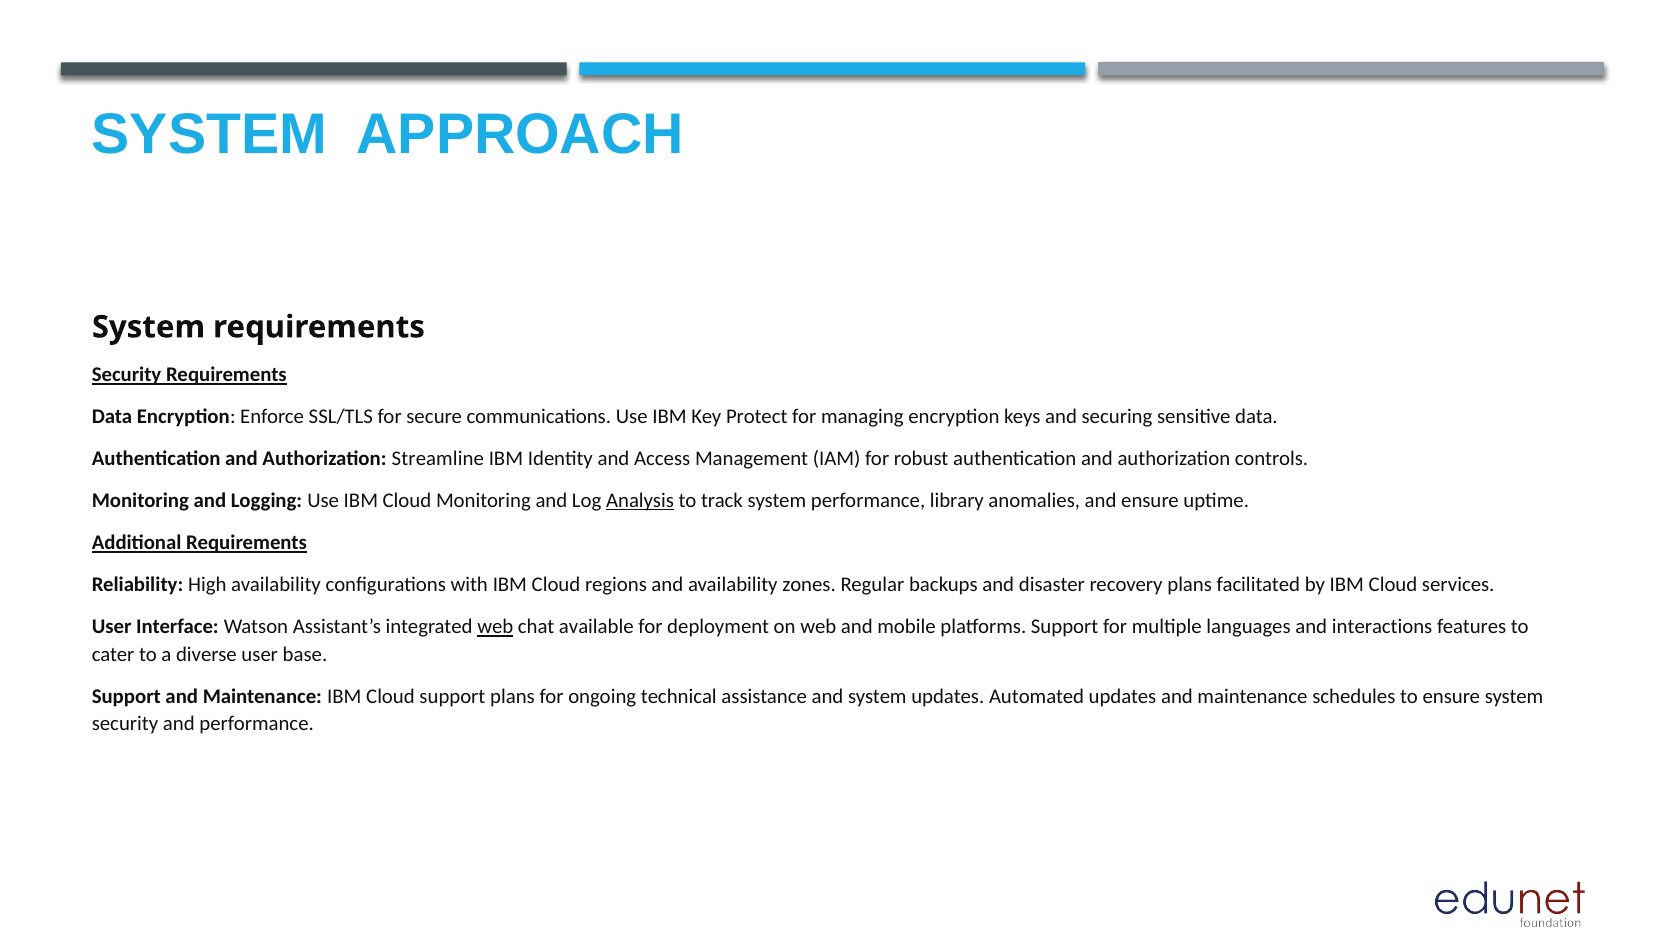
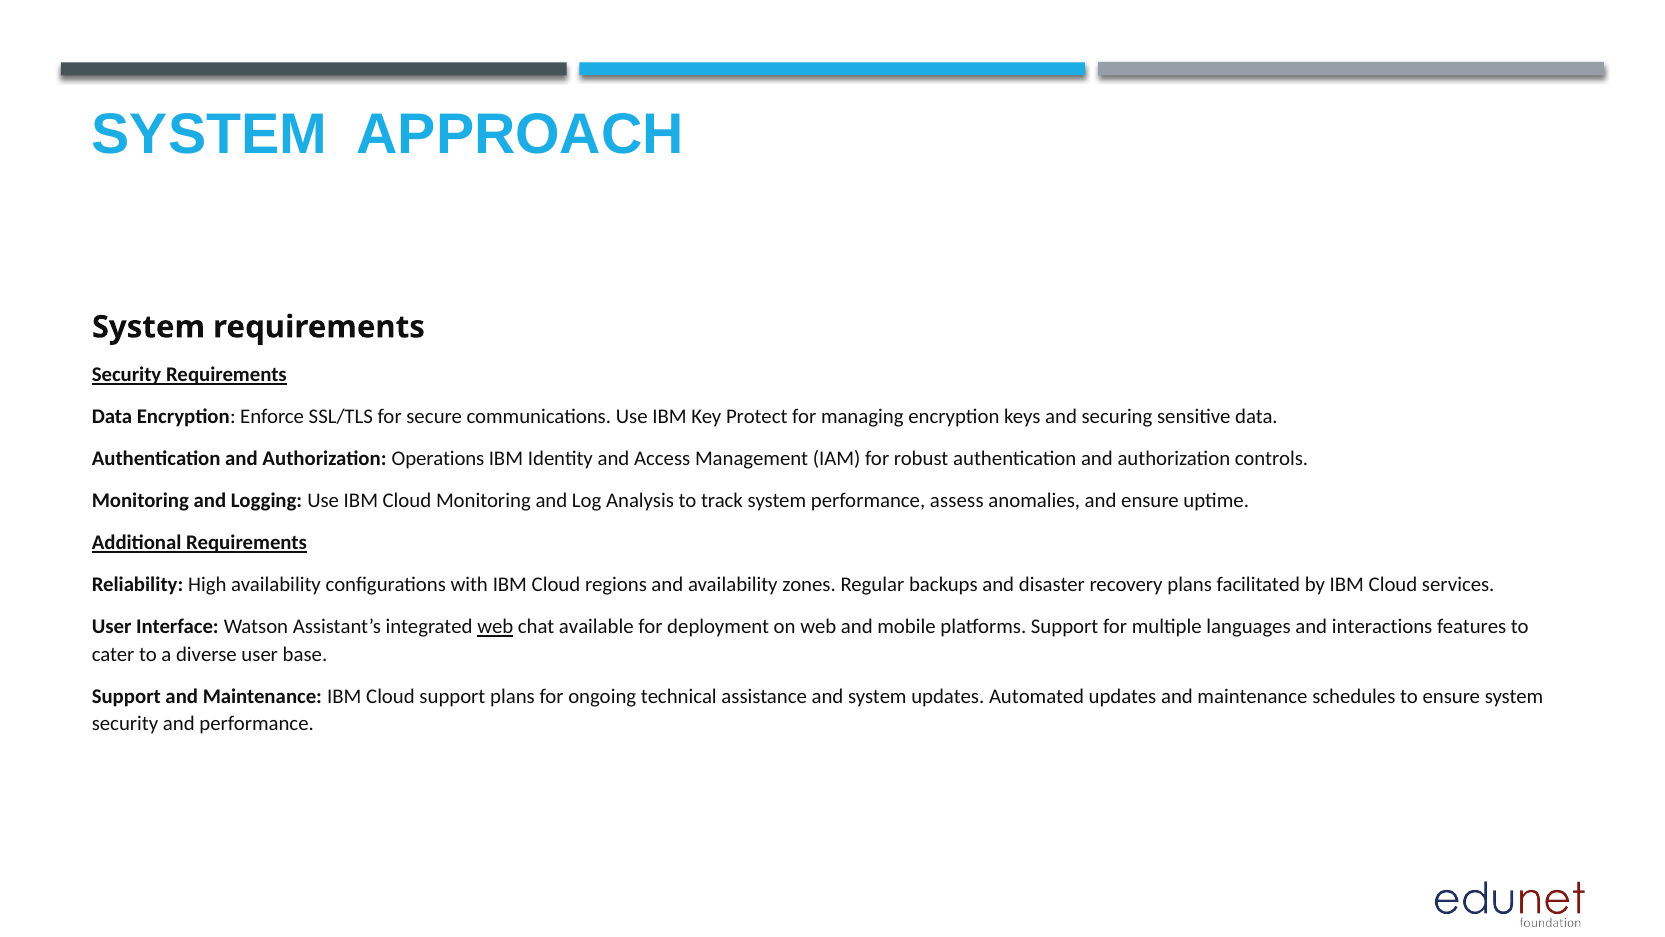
Streamline: Streamline -> Operations
Analysis underline: present -> none
library: library -> assess
